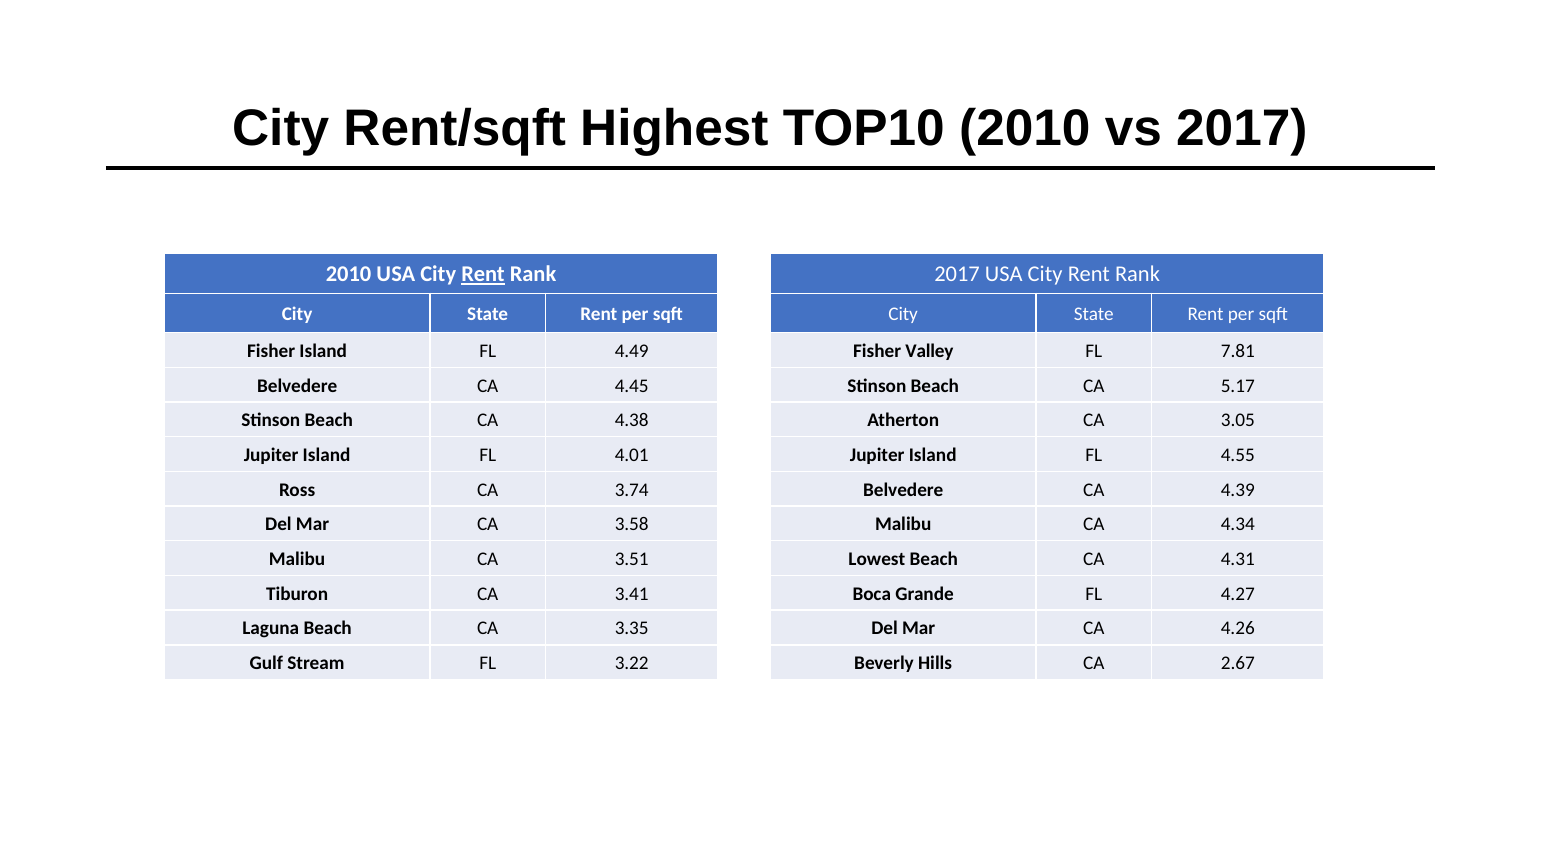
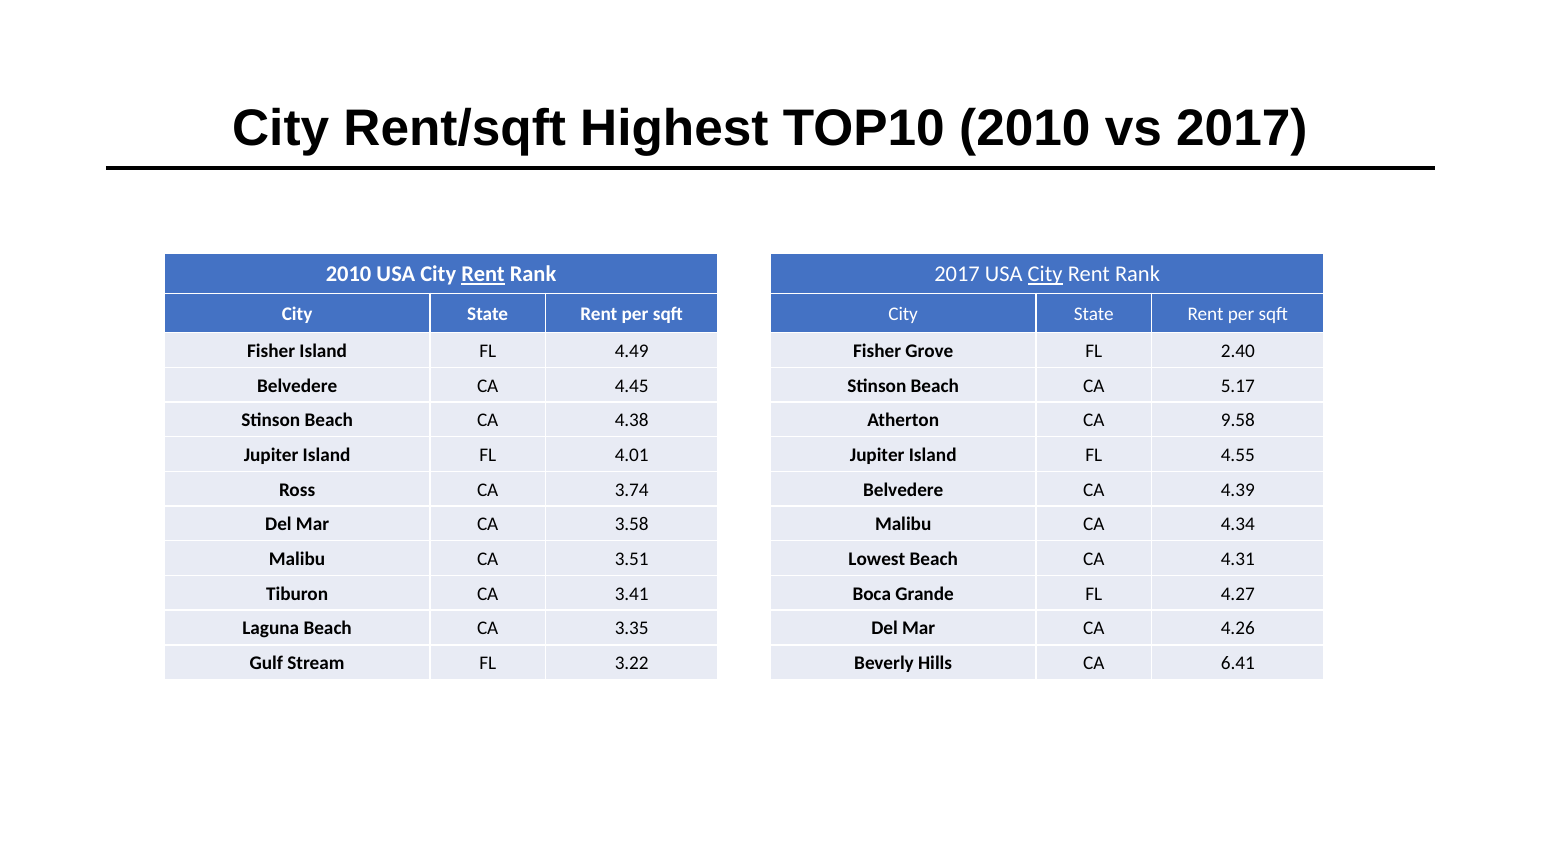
City at (1045, 274) underline: none -> present
Valley: Valley -> Grove
7.81: 7.81 -> 2.40
3.05: 3.05 -> 9.58
2.67: 2.67 -> 6.41
